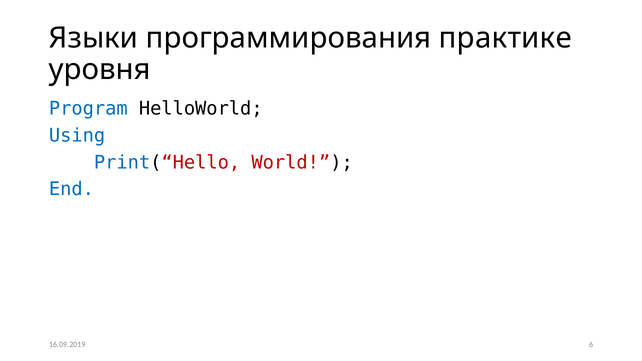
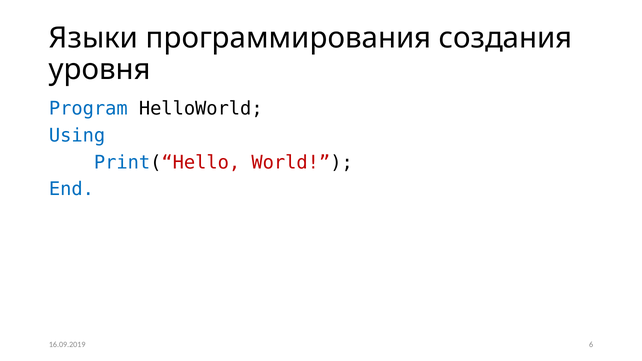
практике: практике -> создания
